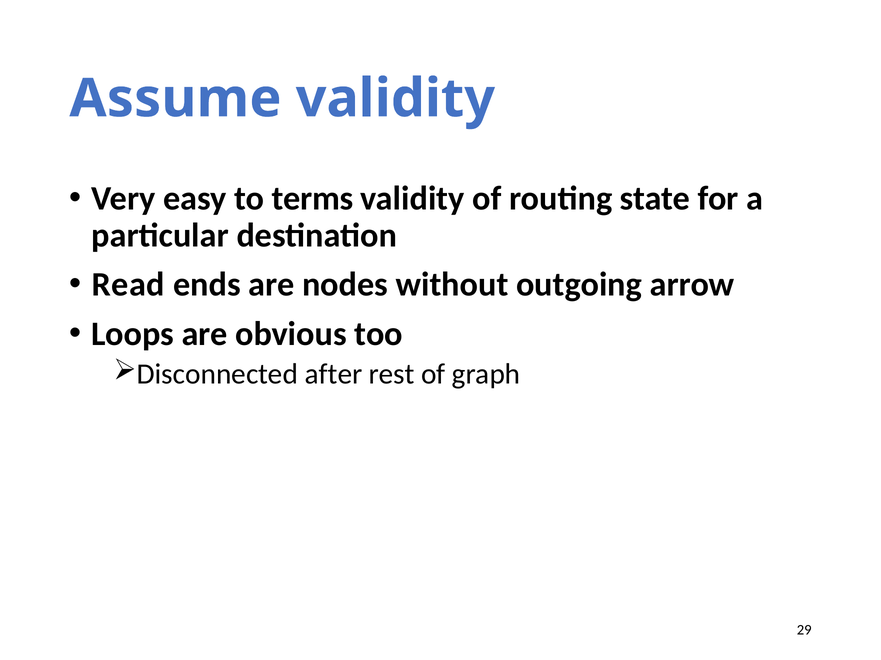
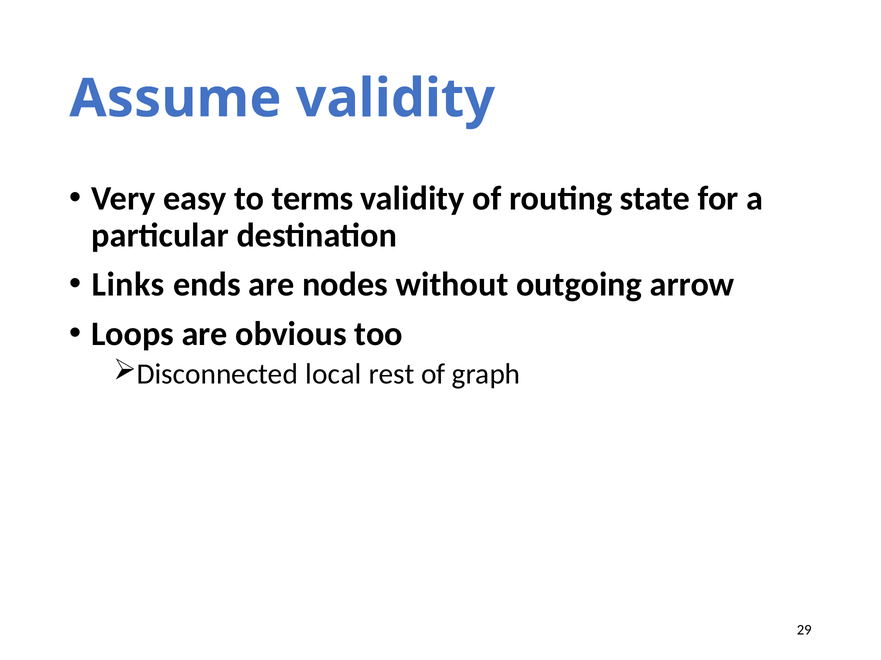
Read: Read -> Links
after: after -> local
